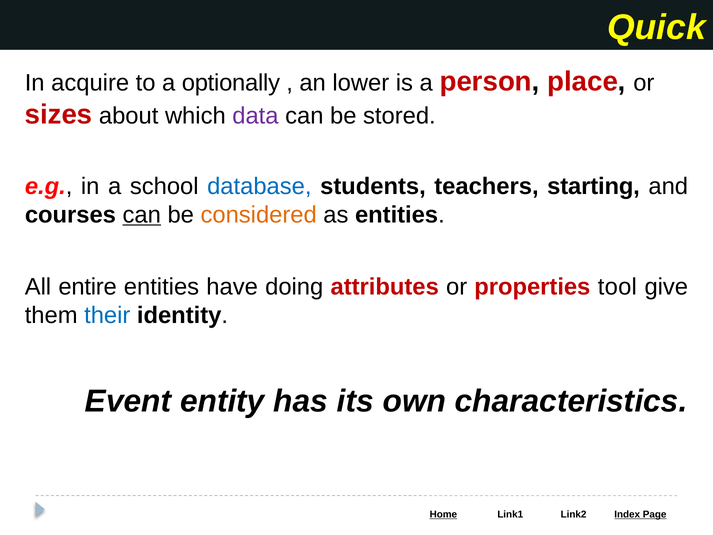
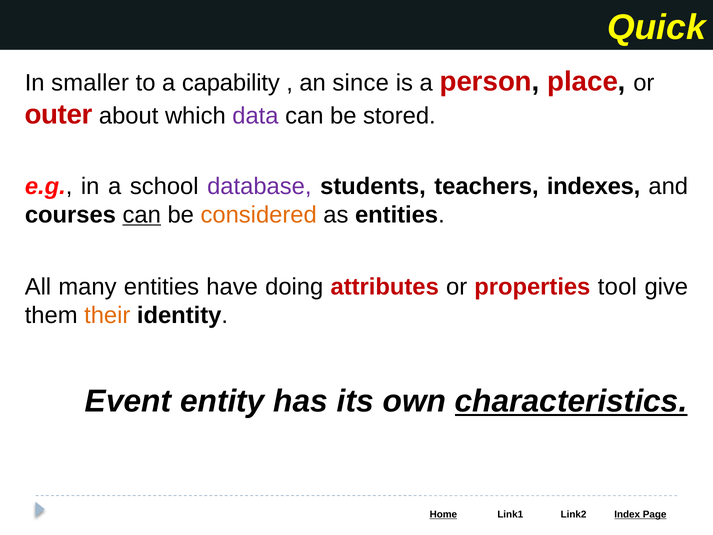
acquire: acquire -> smaller
optionally: optionally -> capability
lower: lower -> since
sizes: sizes -> outer
database colour: blue -> purple
starting: starting -> indexes
entire: entire -> many
their colour: blue -> orange
characteristics underline: none -> present
